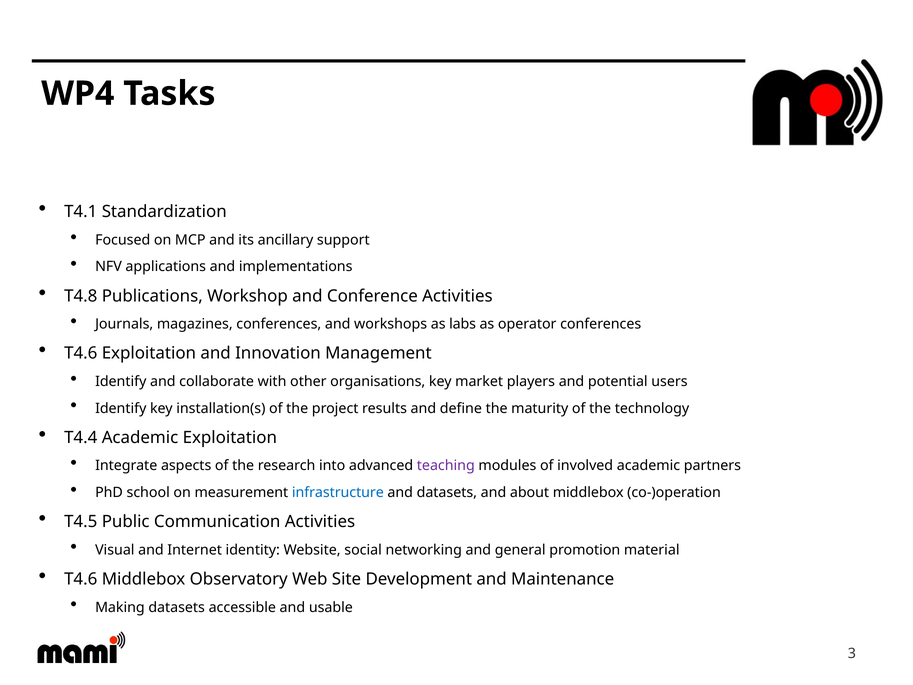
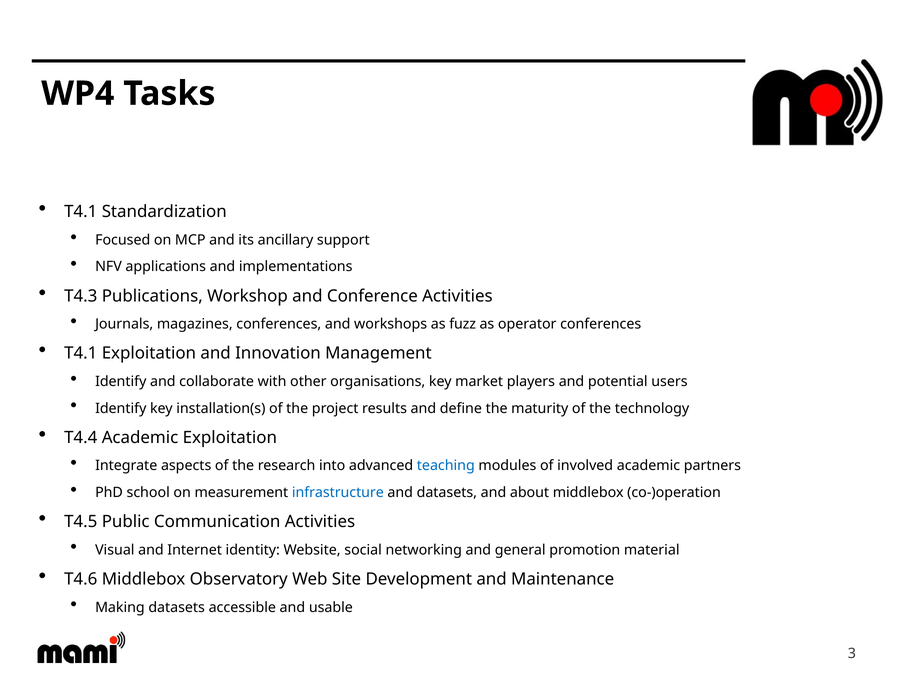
T4.8: T4.8 -> T4.3
labs: labs -> fuzz
T4.6 at (81, 353): T4.6 -> T4.1
teaching colour: purple -> blue
